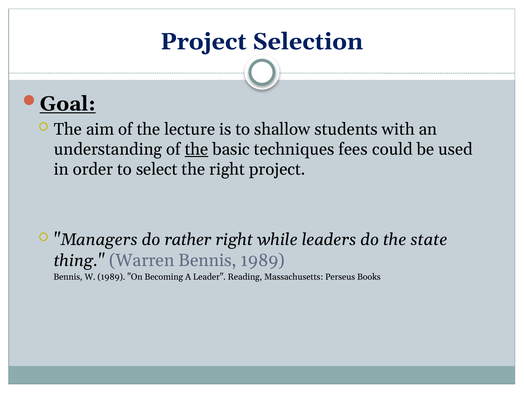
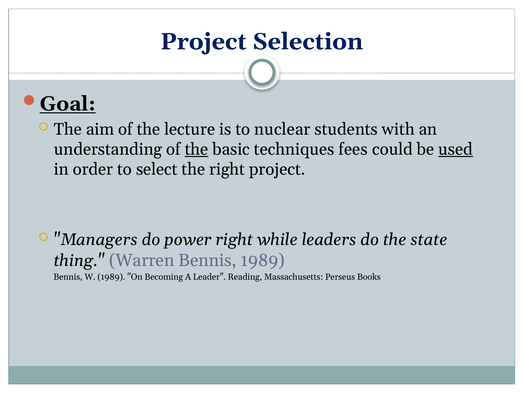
shallow: shallow -> nuclear
used underline: none -> present
rather: rather -> power
